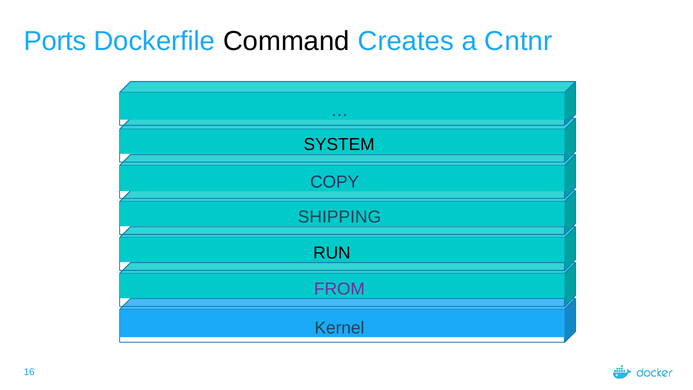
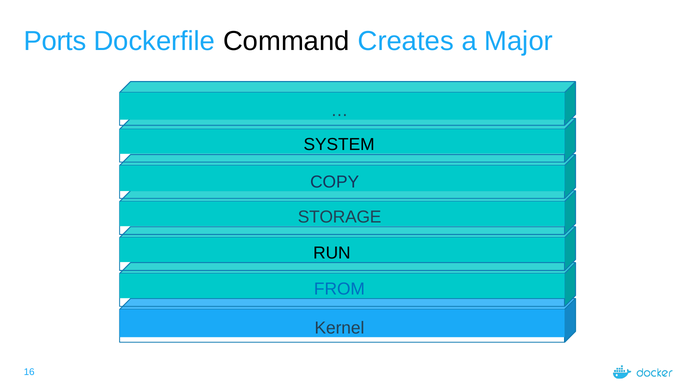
Cntnr: Cntnr -> Major
SHIPPING: SHIPPING -> STORAGE
FROM colour: purple -> blue
